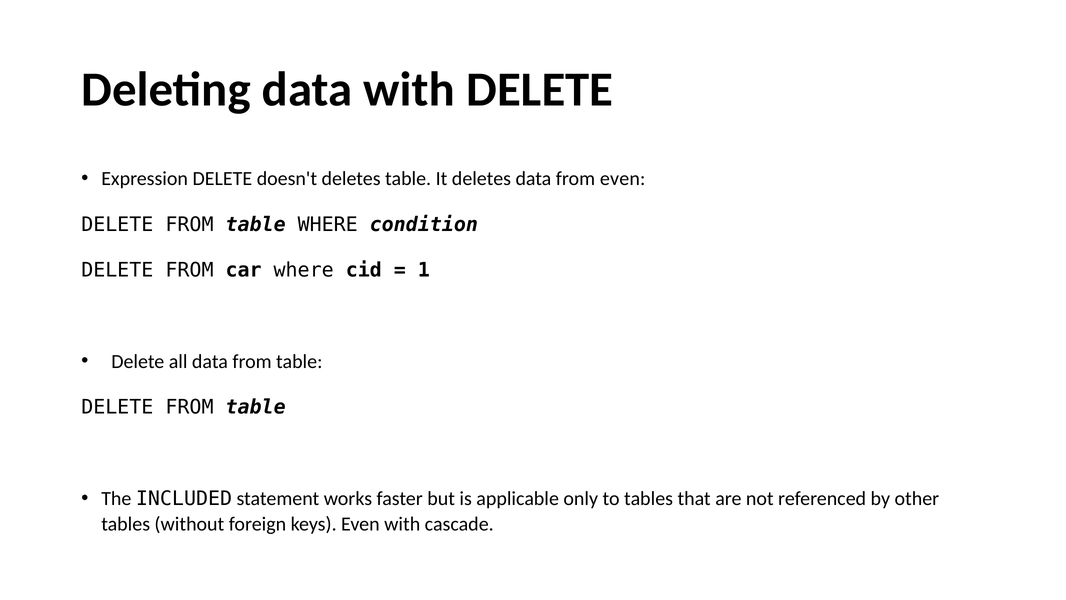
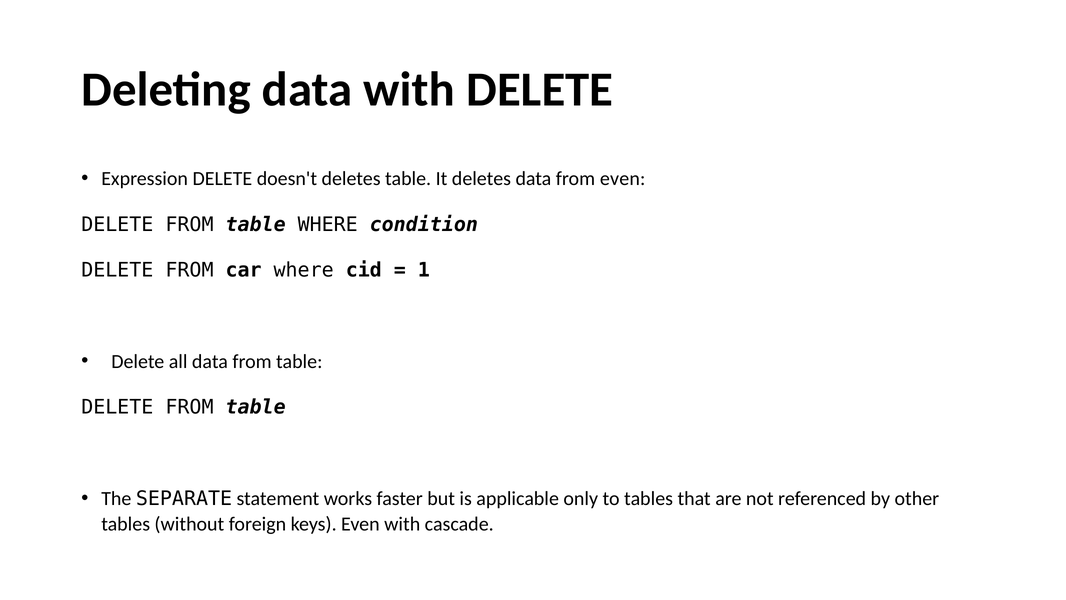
INCLUDED: INCLUDED -> SEPARATE
